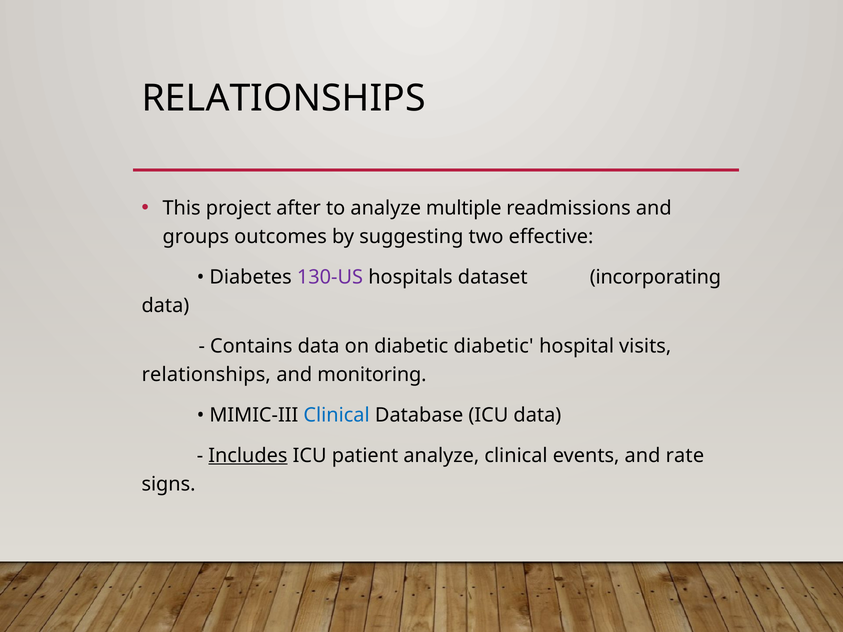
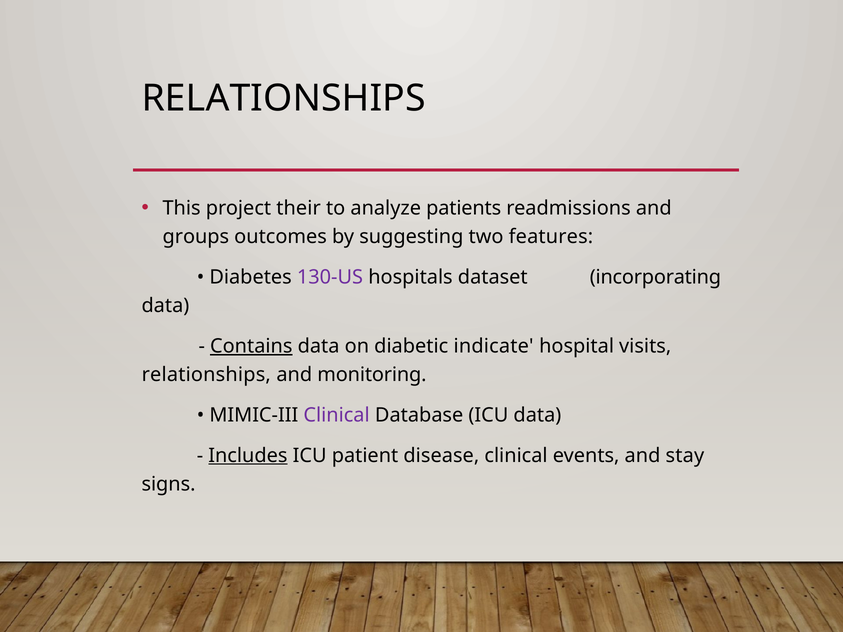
after: after -> their
multiple: multiple -> patients
effective: effective -> features
Contains underline: none -> present
diabetic diabetic: diabetic -> indicate
Clinical at (337, 415) colour: blue -> purple
patient analyze: analyze -> disease
rate: rate -> stay
